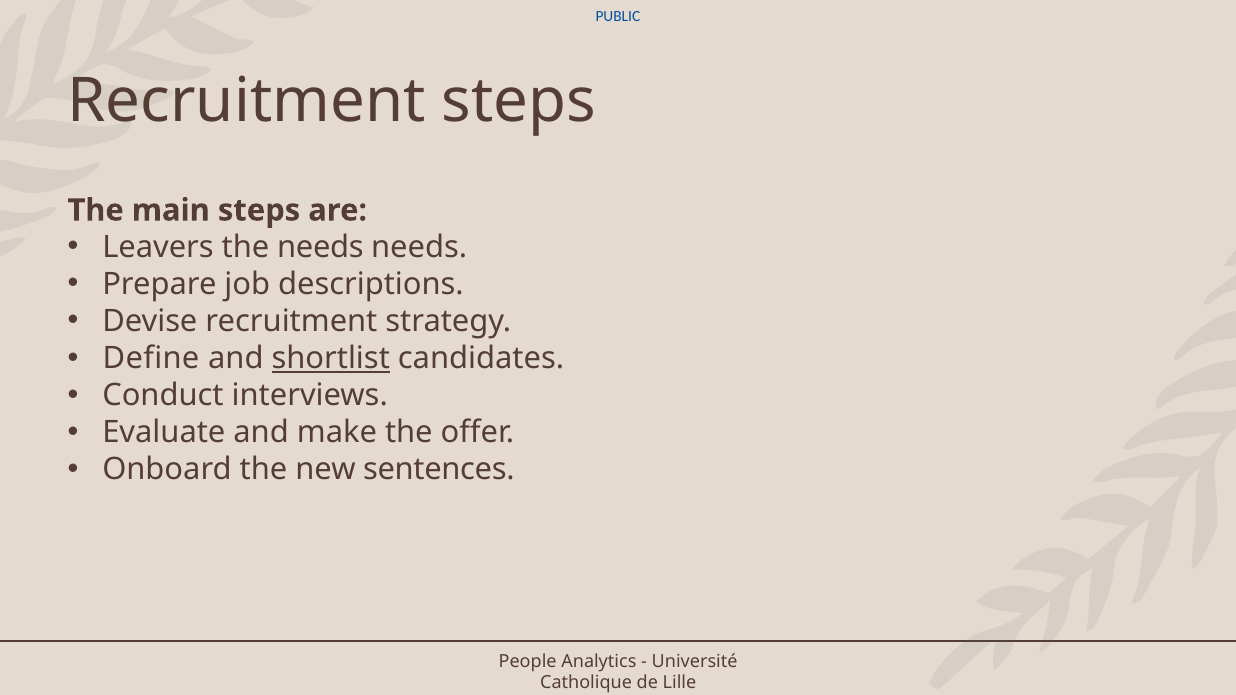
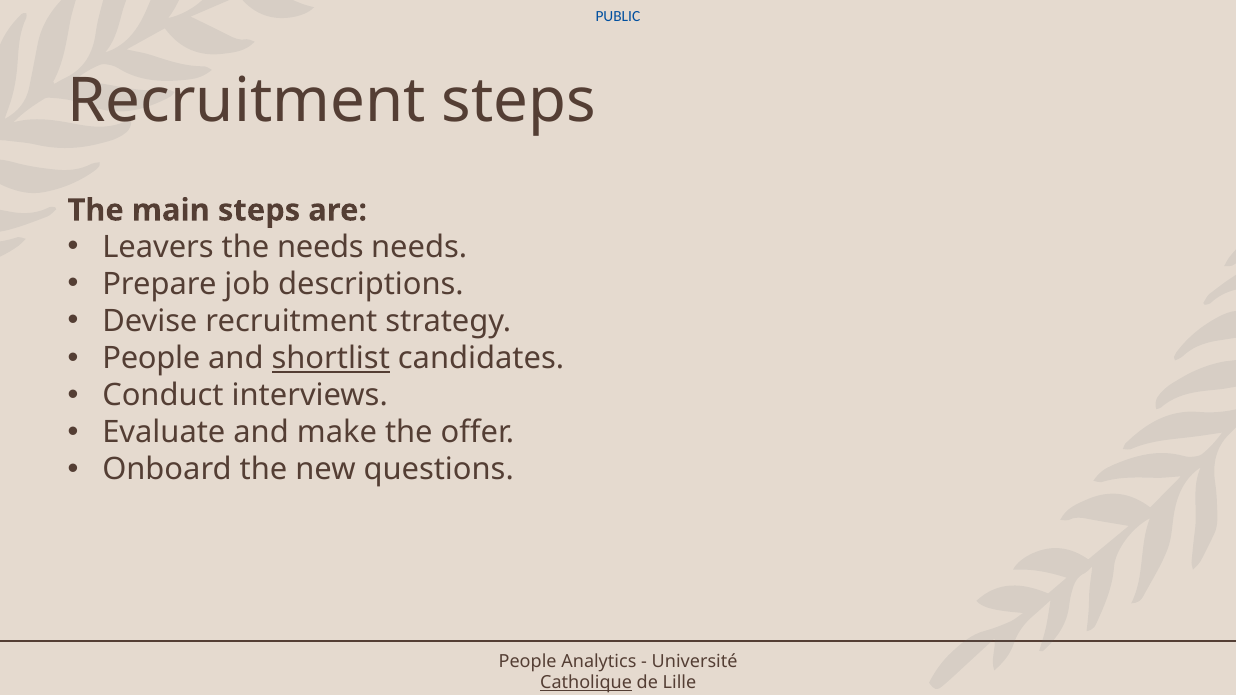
Define at (151, 359): Define -> People
sentences: sentences -> questions
Catholique underline: none -> present
